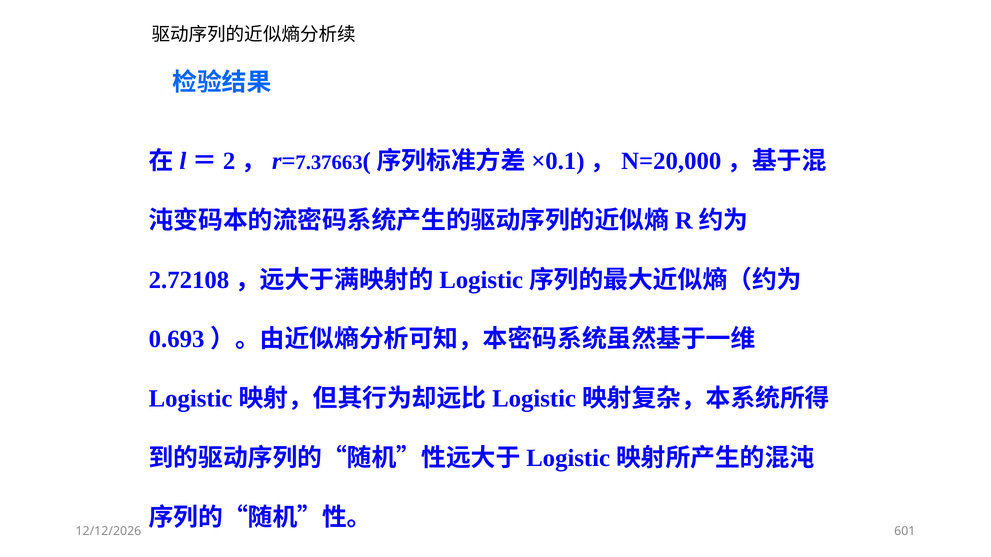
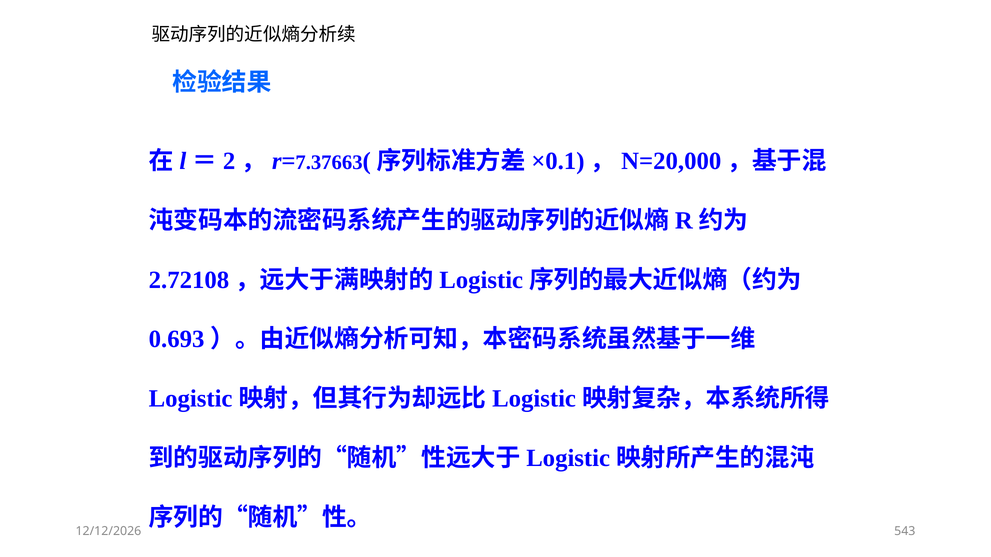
601: 601 -> 543
